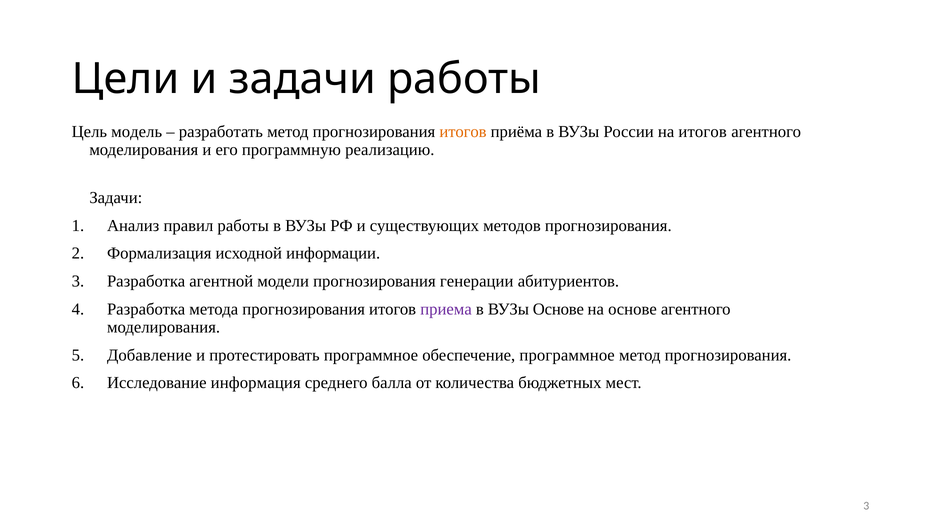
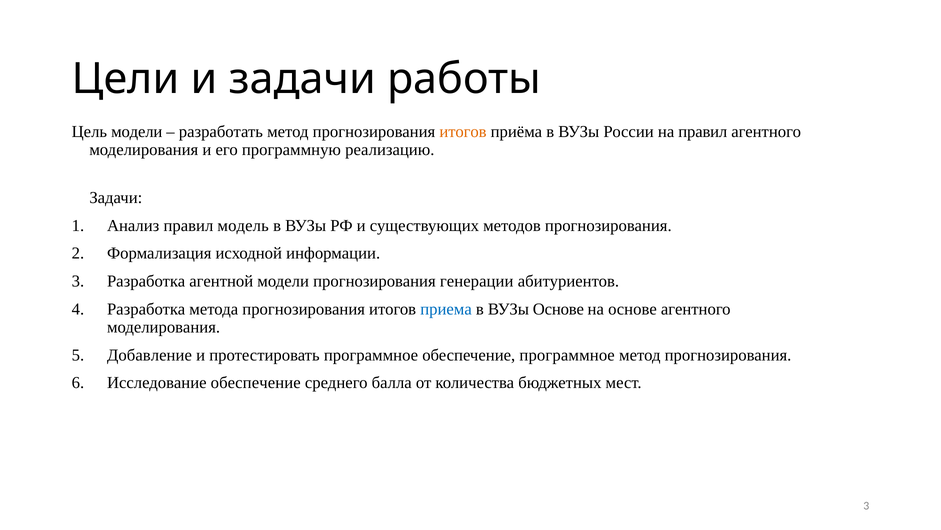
Цель модель: модель -> модели
на итогов: итогов -> правил
правил работы: работы -> модель
приема colour: purple -> blue
Исследование информация: информация -> обеспечение
